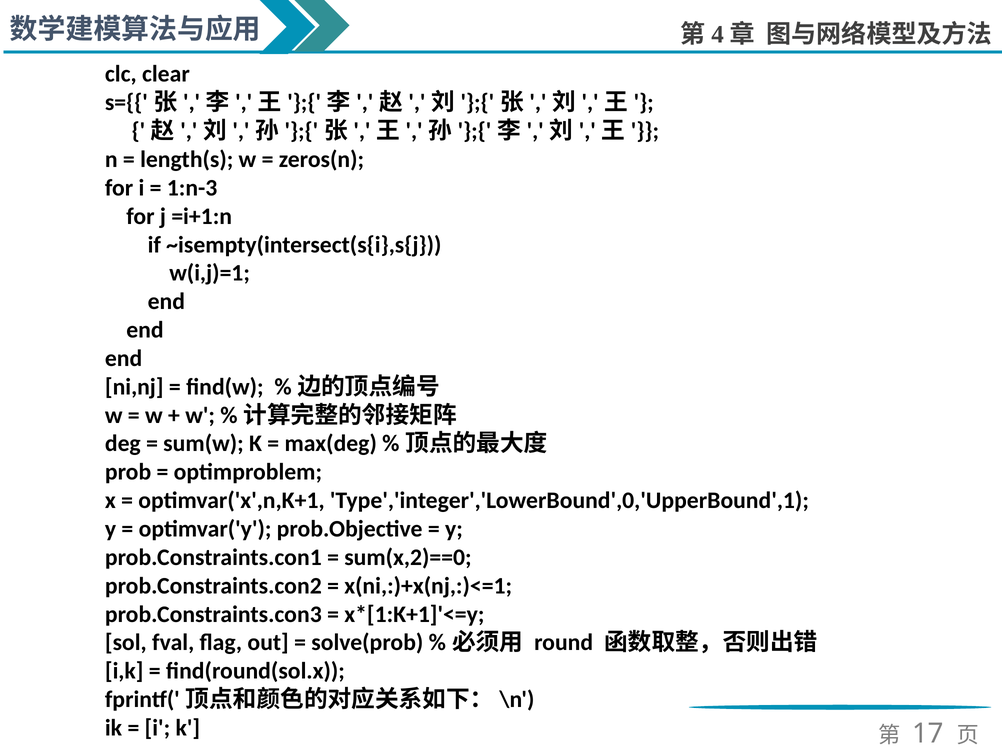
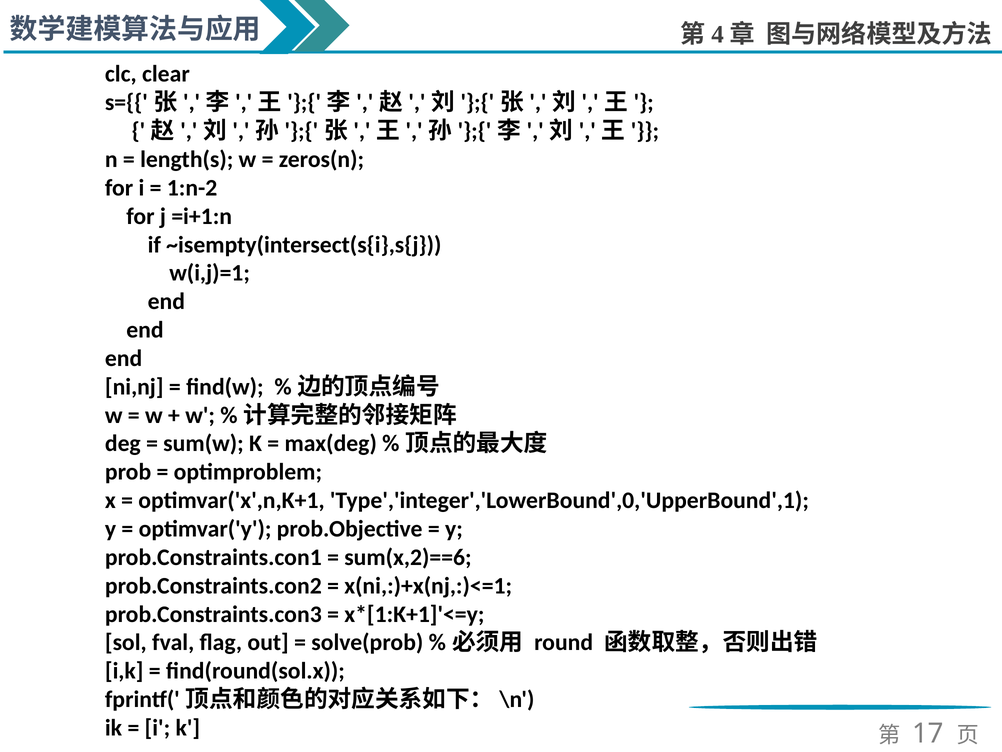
1:n-3: 1:n-3 -> 1:n-2
sum(x,2)==0: sum(x,2)==0 -> sum(x,2)==6
